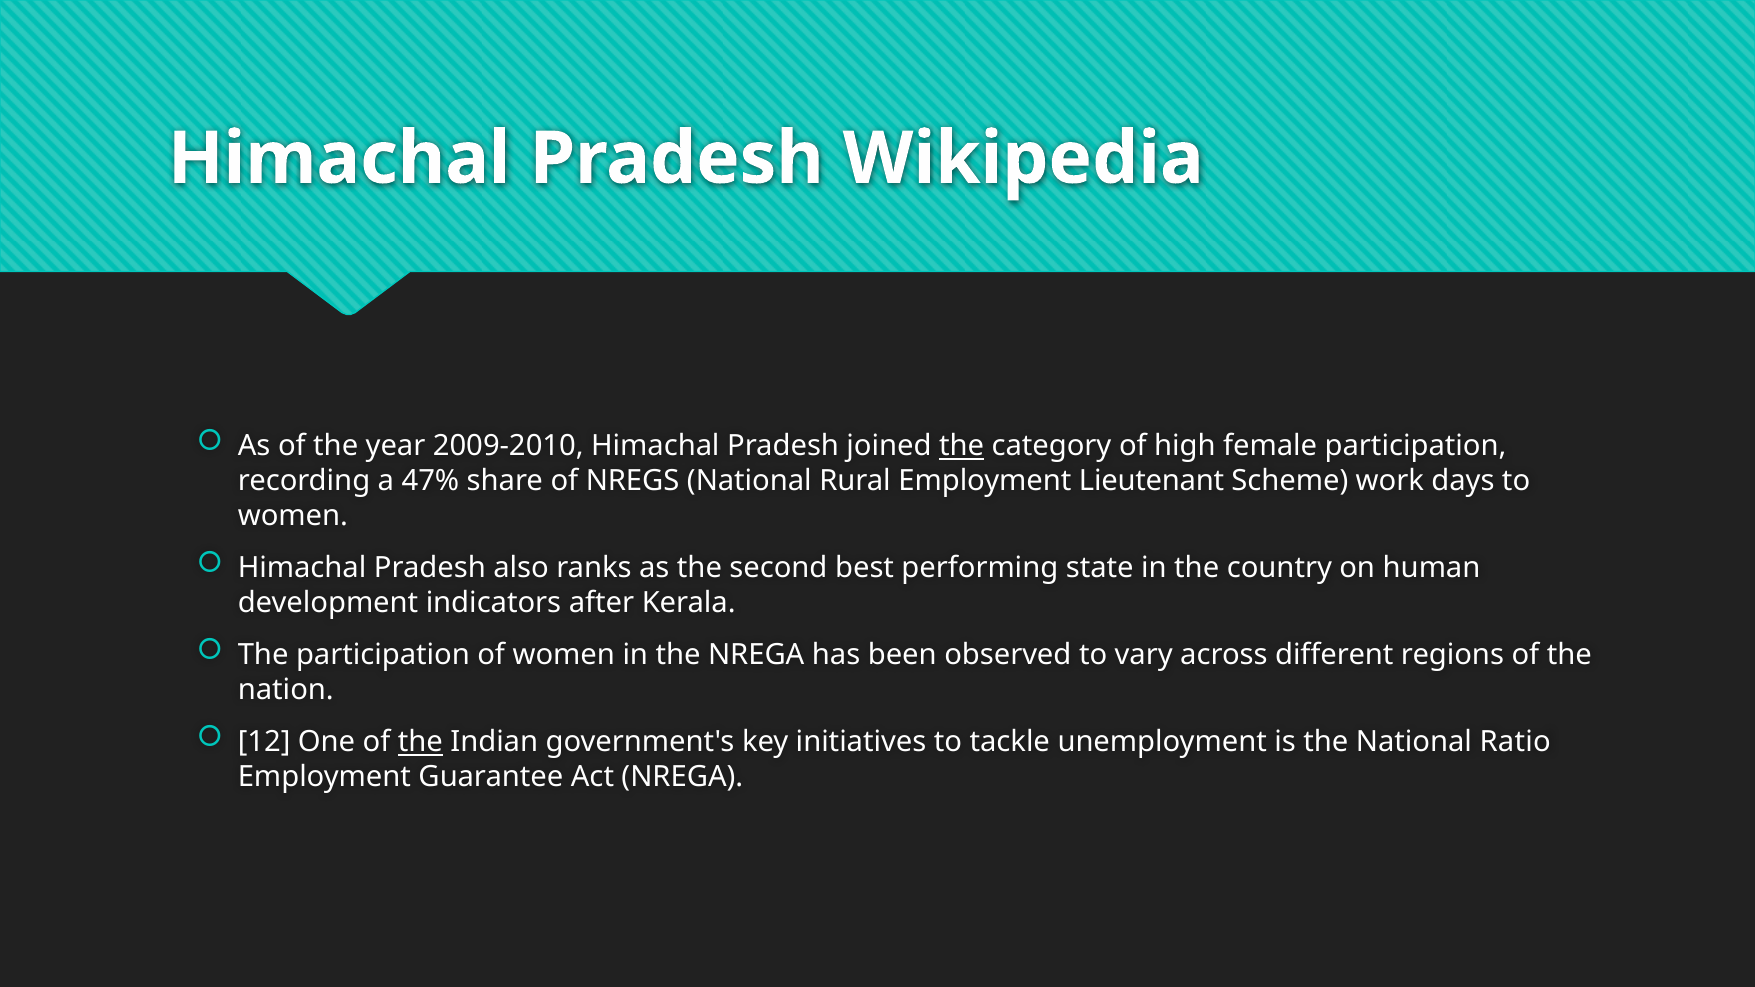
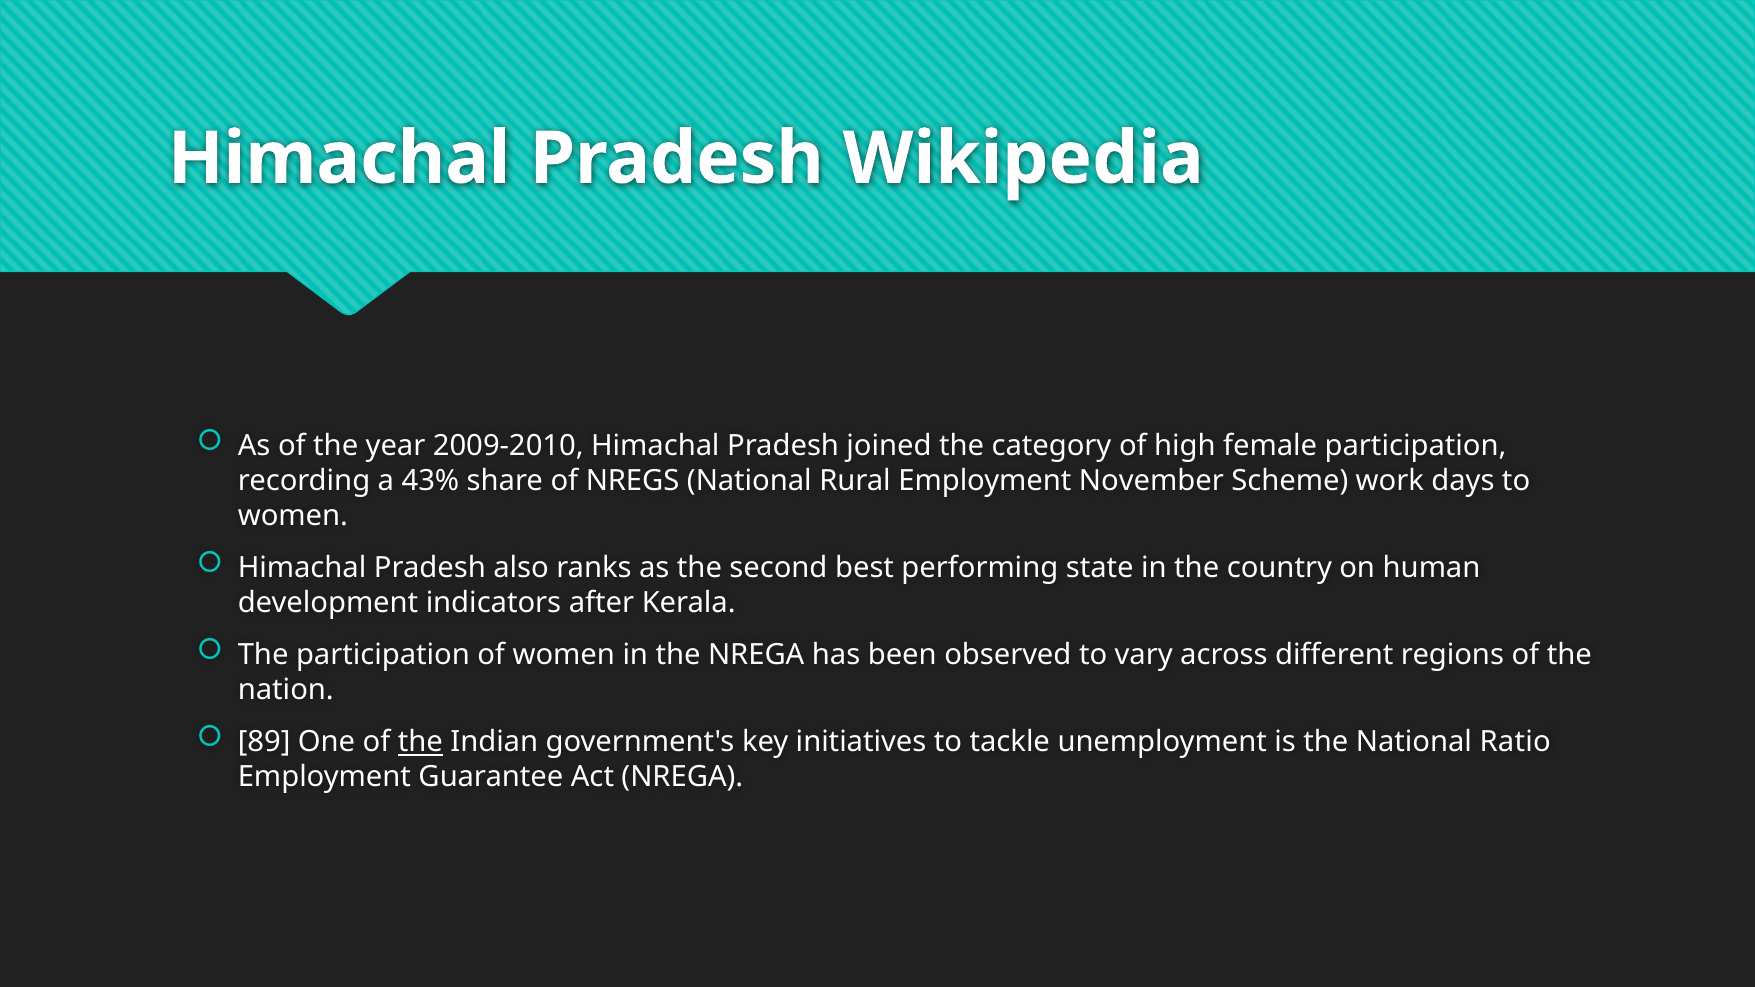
the at (962, 446) underline: present -> none
47%: 47% -> 43%
Lieutenant: Lieutenant -> November
12: 12 -> 89
